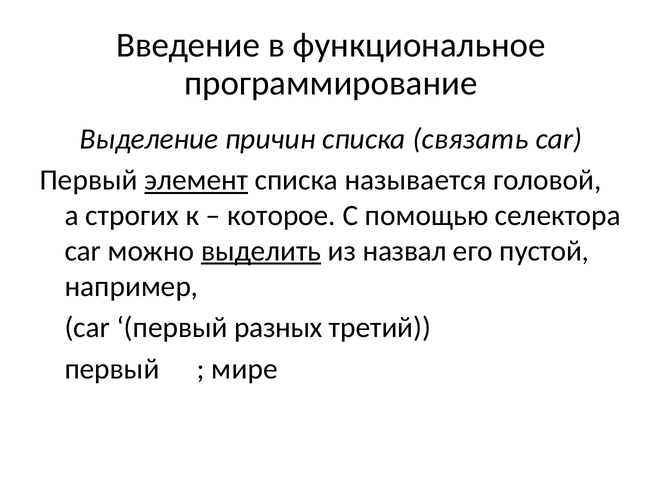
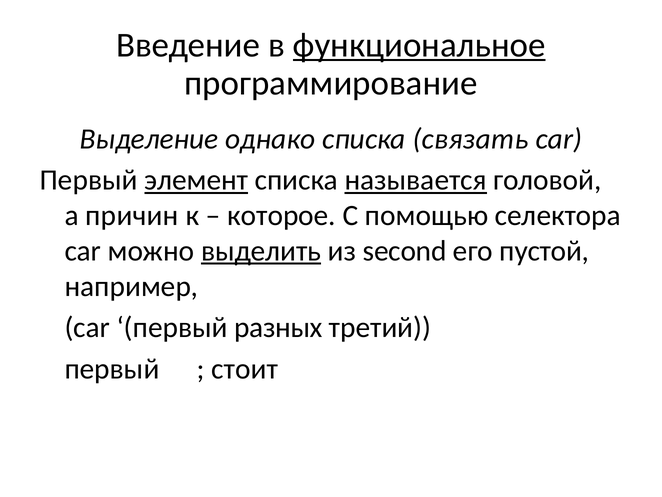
функциональное underline: none -> present
причин: причин -> однако
называется underline: none -> present
строгих: строгих -> причин
назвал: назвал -> second
мире: мире -> стоит
